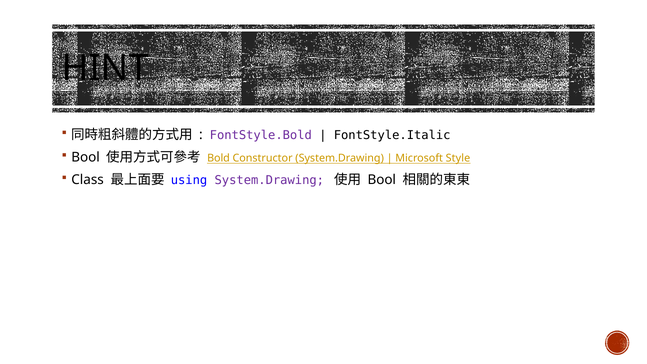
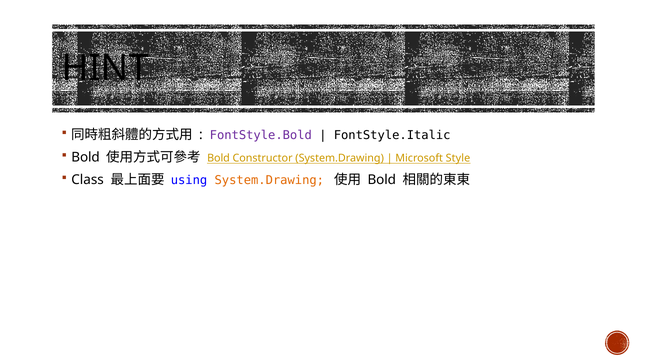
Bool at (86, 157): Bool -> Bold
System.Drawing at (269, 180) colour: purple -> orange
Bool at (382, 180): Bool -> Bold
